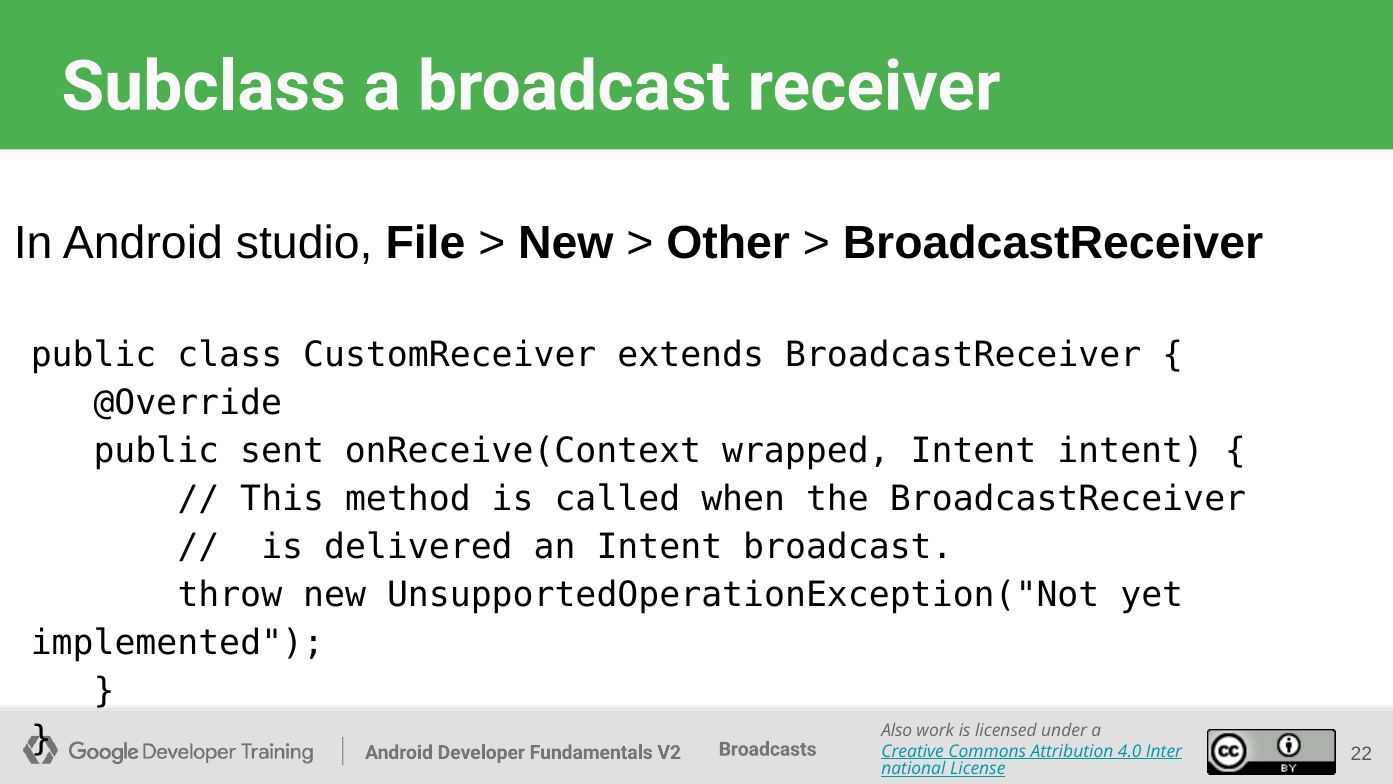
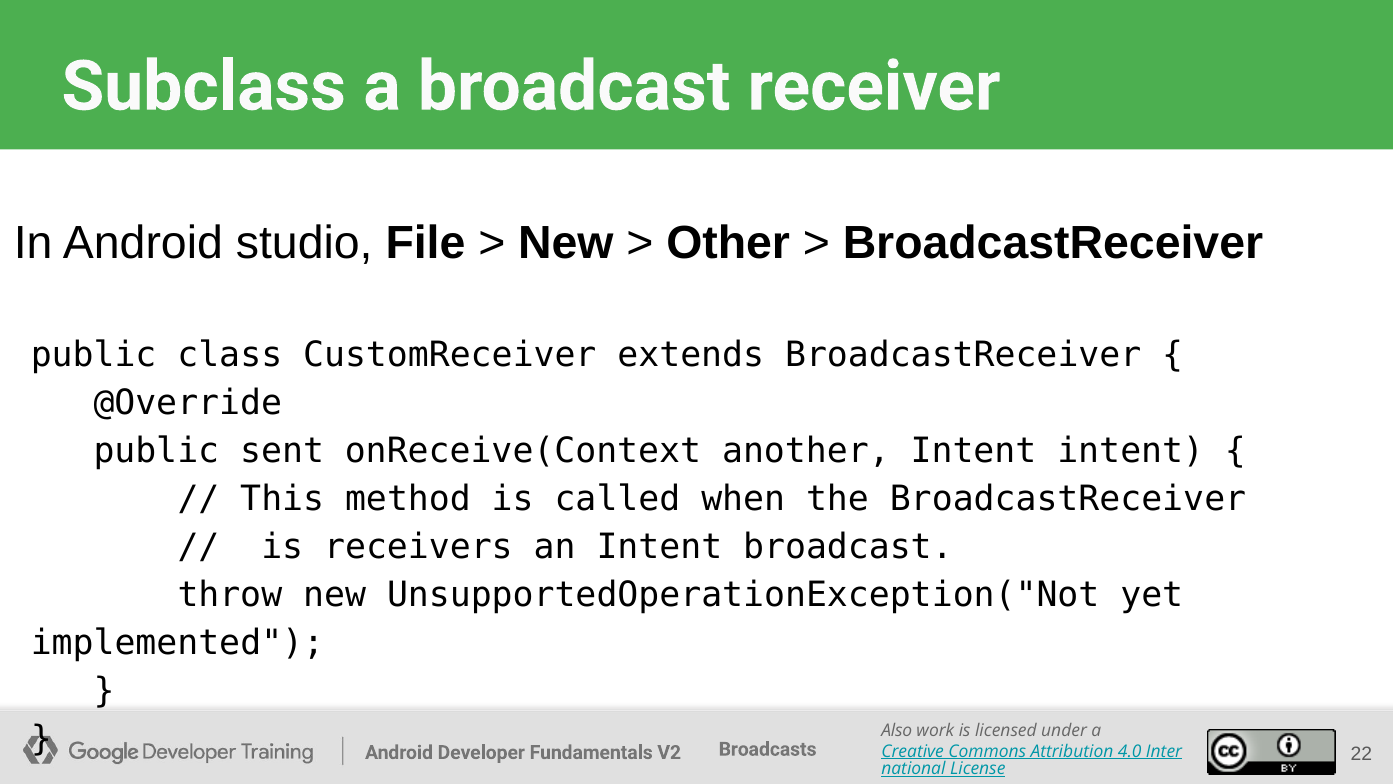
wrapped: wrapped -> another
delivered: delivered -> receivers
